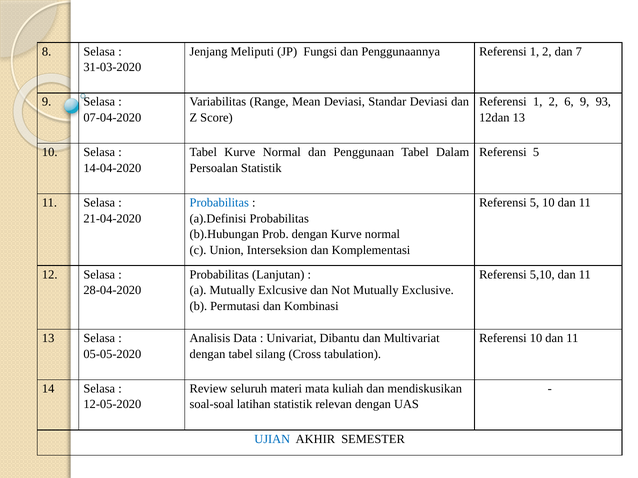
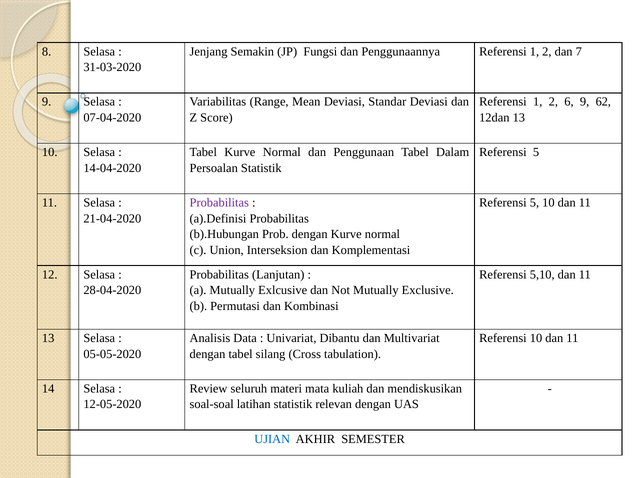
Meliputi: Meliputi -> Semakin
93: 93 -> 62
Probabilitas at (219, 203) colour: blue -> purple
